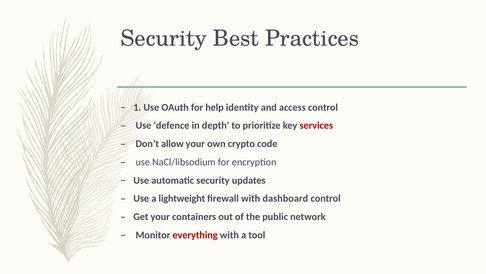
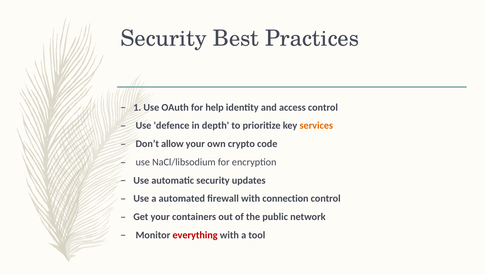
services colour: red -> orange
lightweight: lightweight -> automated
dashboard: dashboard -> connection
